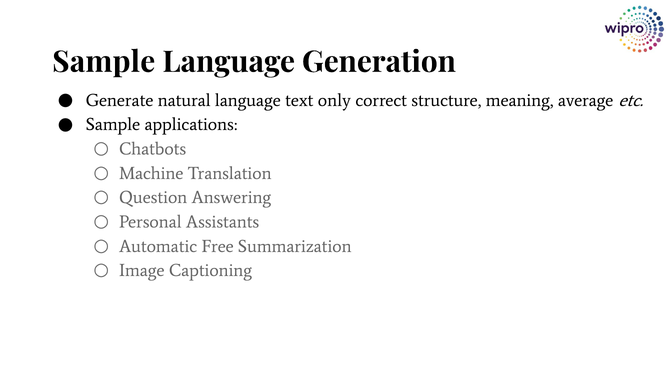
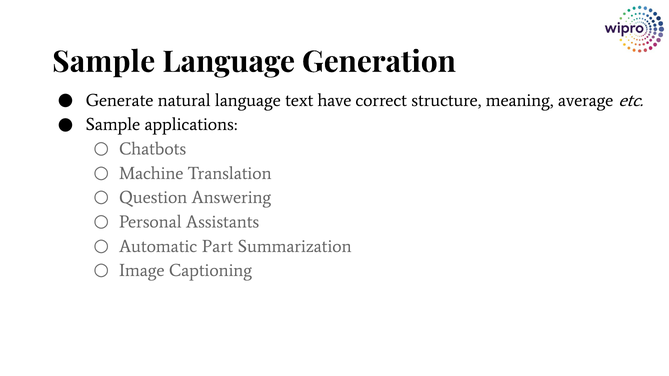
only: only -> have
Free: Free -> Part
